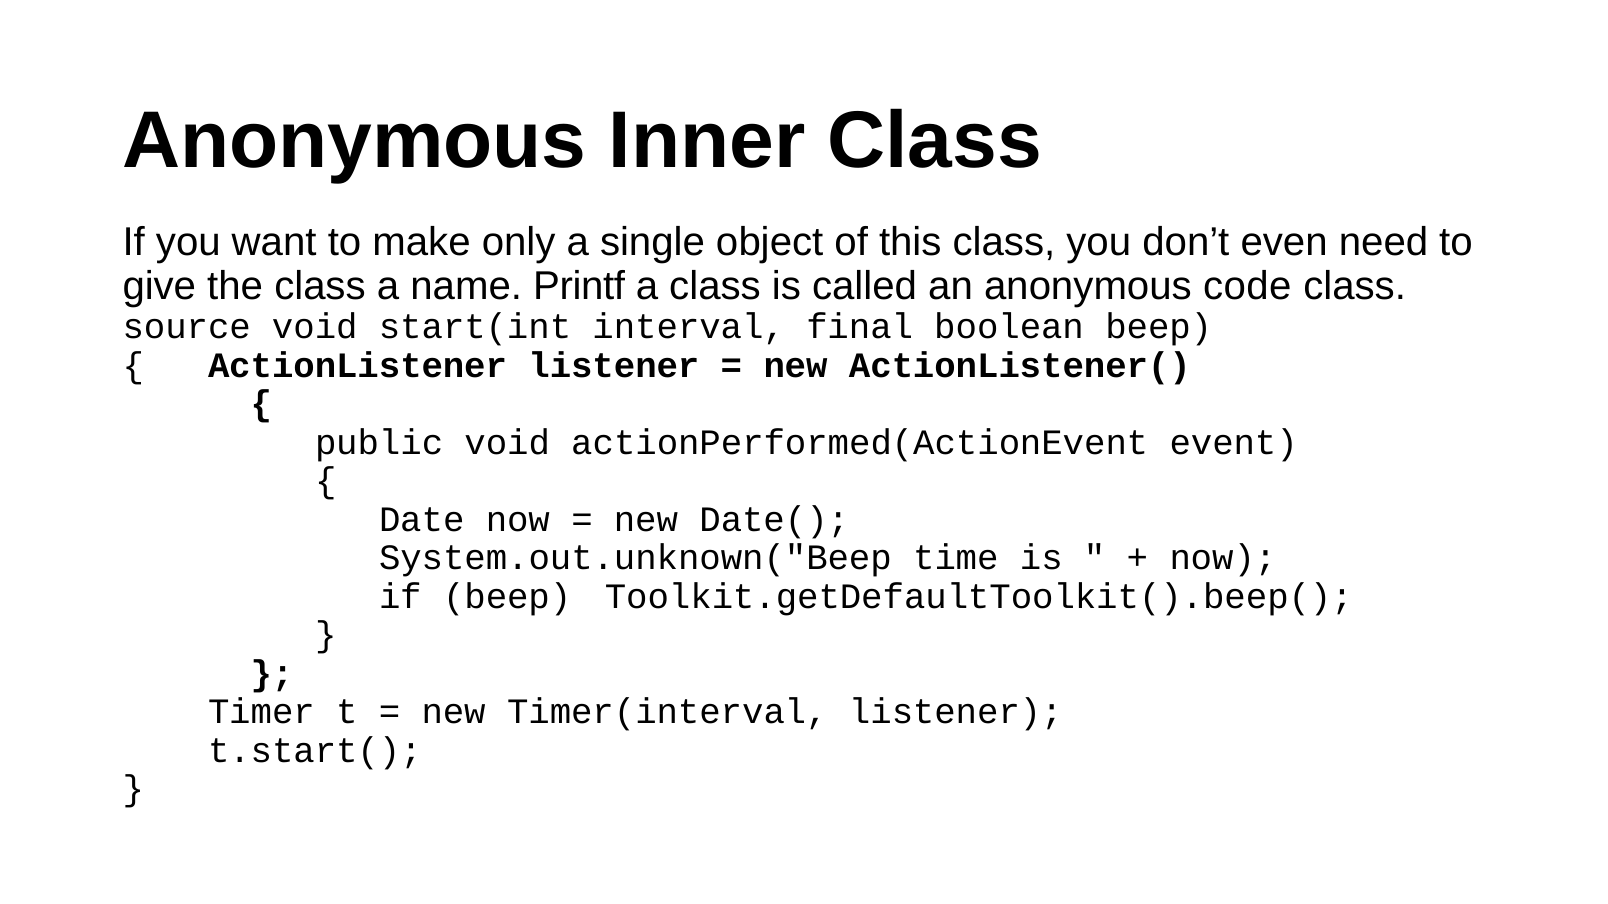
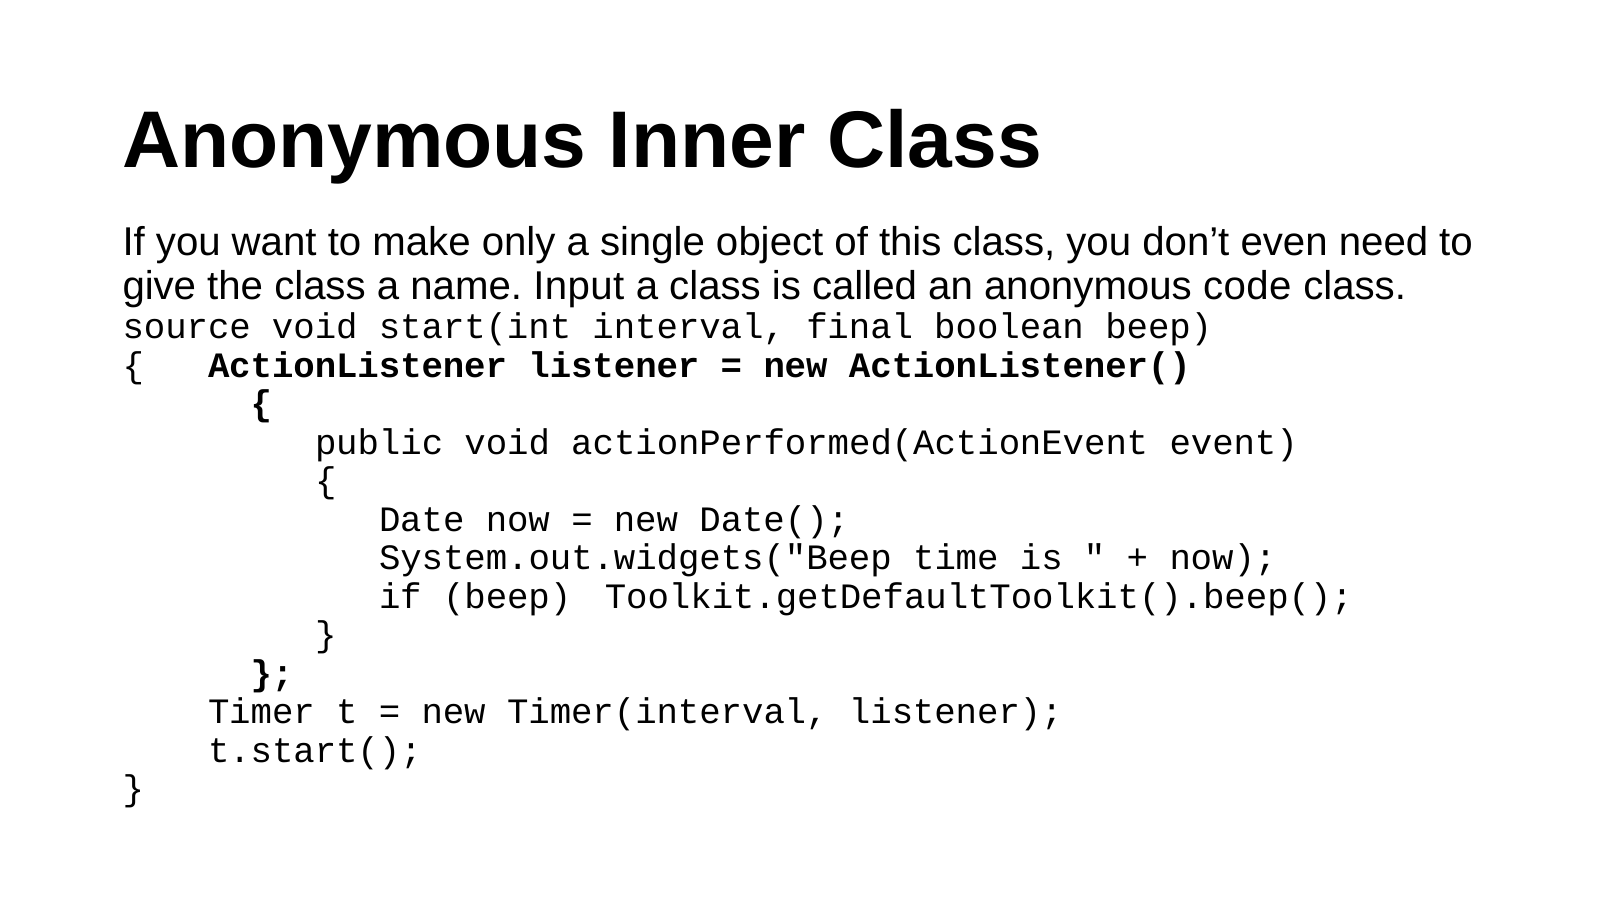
Printf: Printf -> Input
System.out.unknown("Beep: System.out.unknown("Beep -> System.out.widgets("Beep
